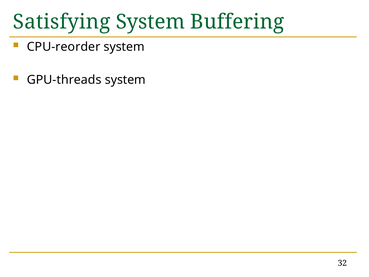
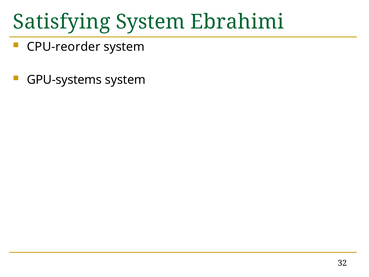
Buffering: Buffering -> Ebrahimi
GPU-threads: GPU-threads -> GPU-systems
